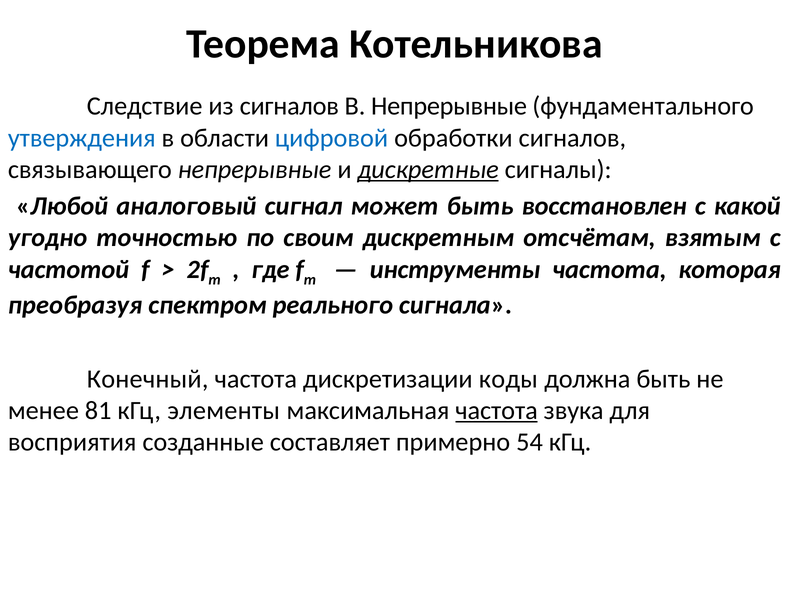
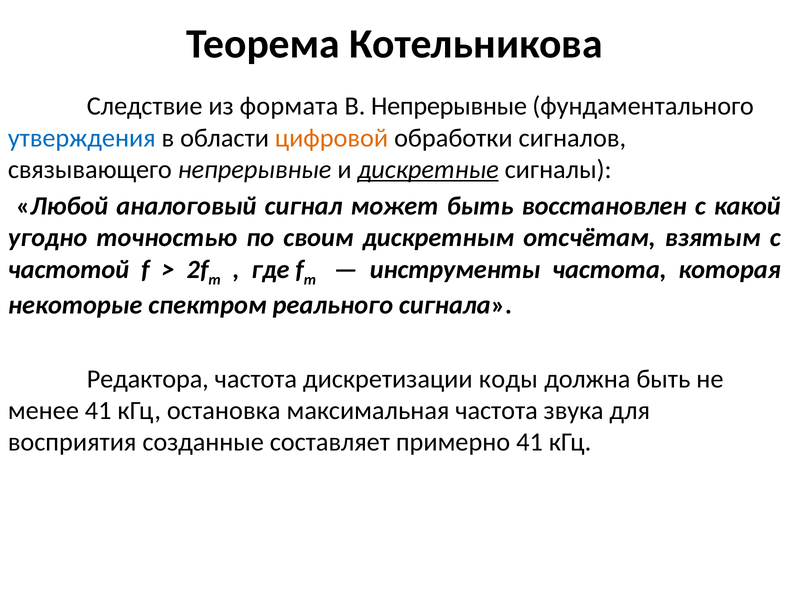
из сигналов: сигналов -> формата
цифровой colour: blue -> orange
преобразуя: преобразуя -> некоторые
Конечный: Конечный -> Редактора
менее 81: 81 -> 41
элементы: элементы -> остановка
частота at (497, 410) underline: present -> none
примерно 54: 54 -> 41
